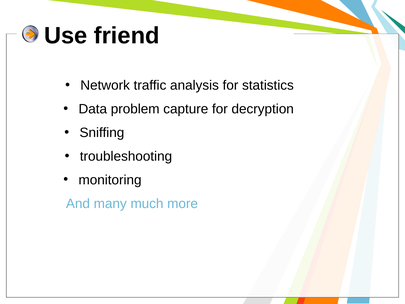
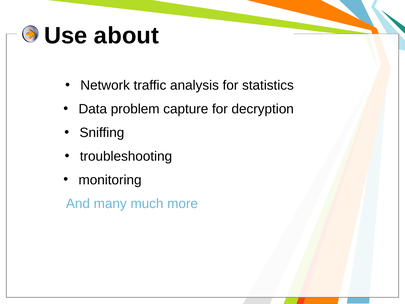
friend: friend -> about
